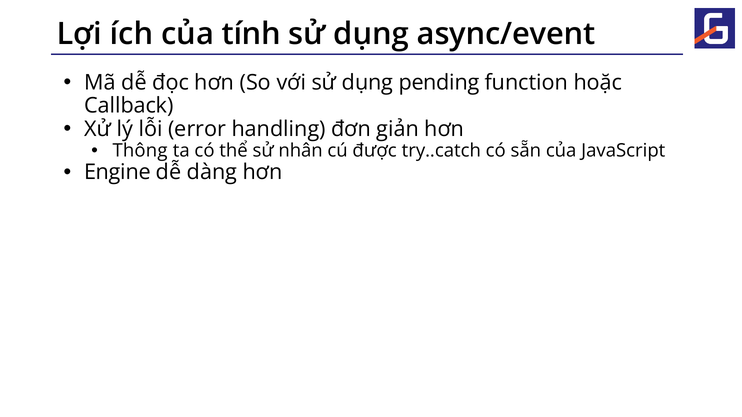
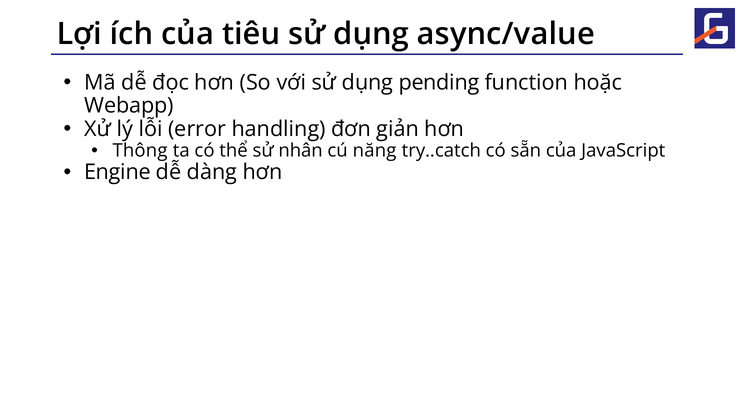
tính: tính -> tiêu
async/event: async/event -> async/value
Callback: Callback -> Webapp
được: được -> năng
